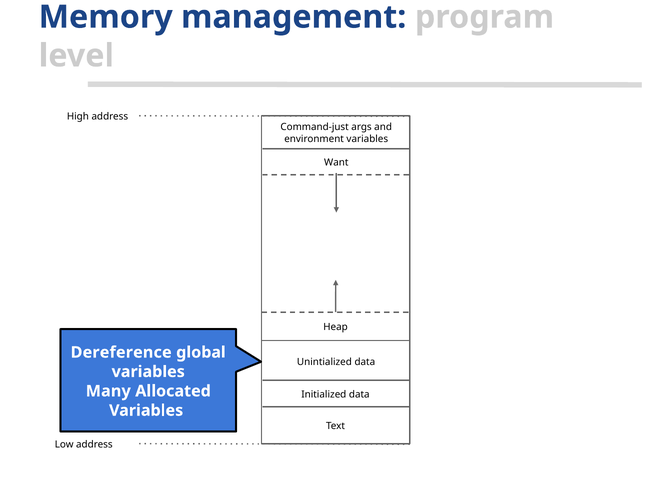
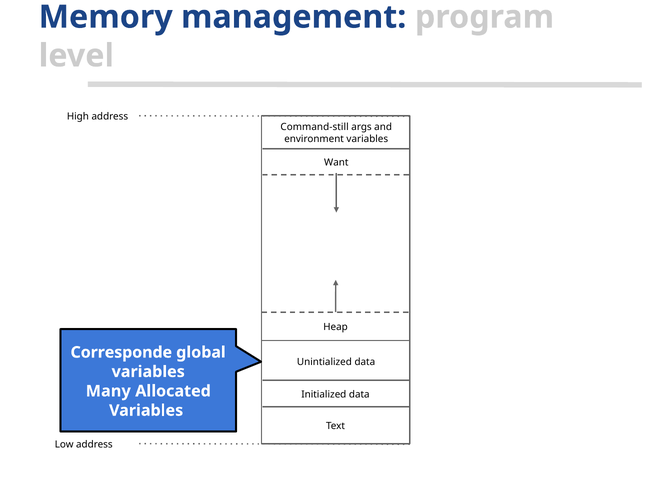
Command-just: Command-just -> Command-still
Dereference: Dereference -> Corresponde
